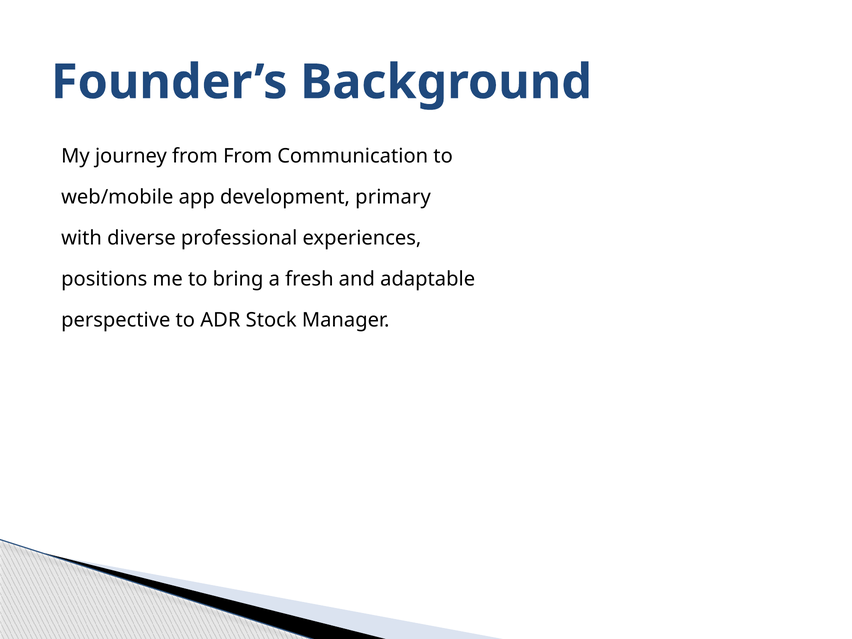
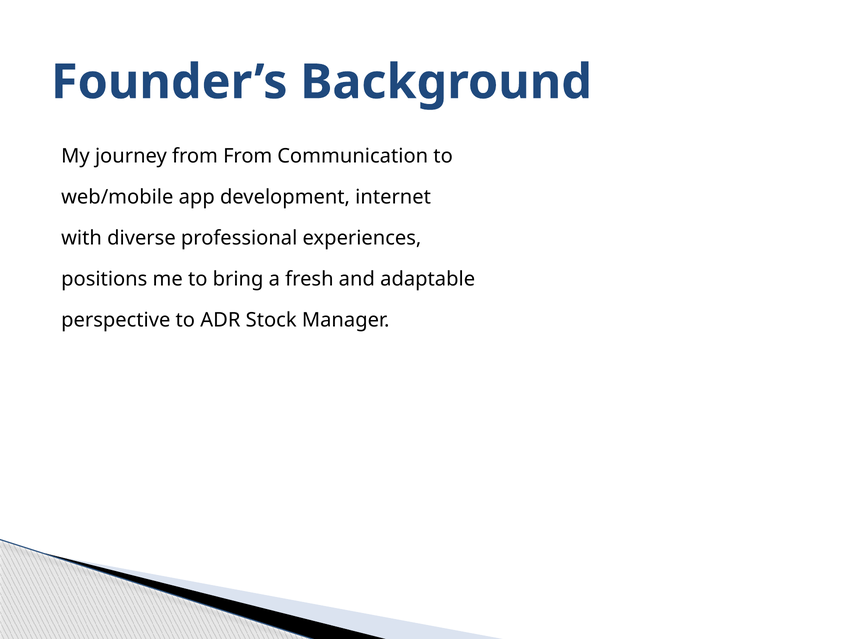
primary: primary -> internet
